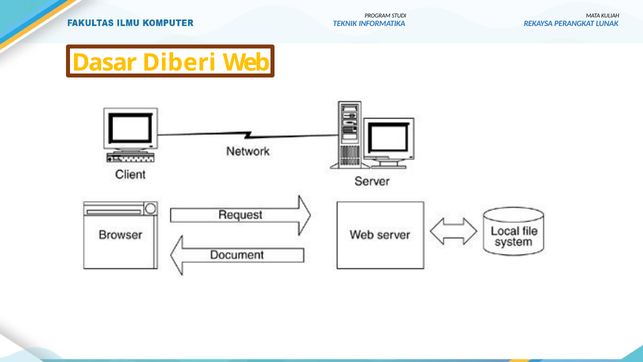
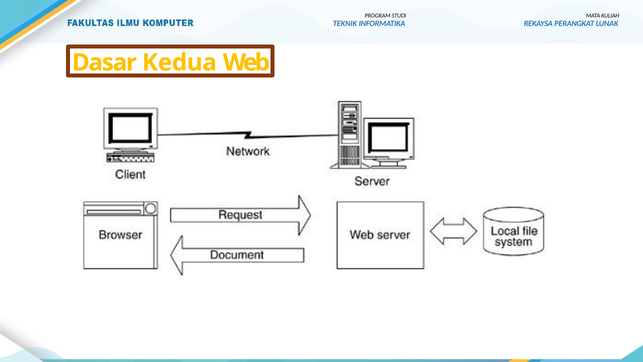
Diberi: Diberi -> Kedua
